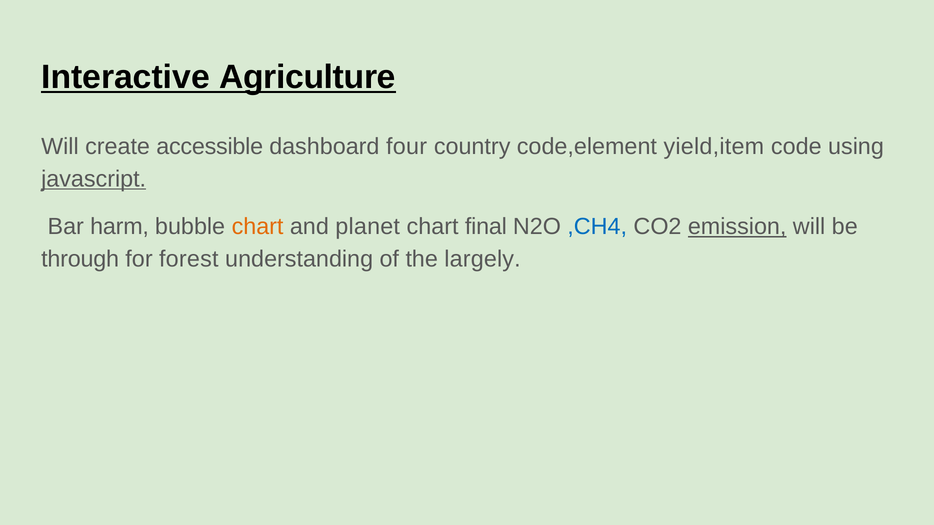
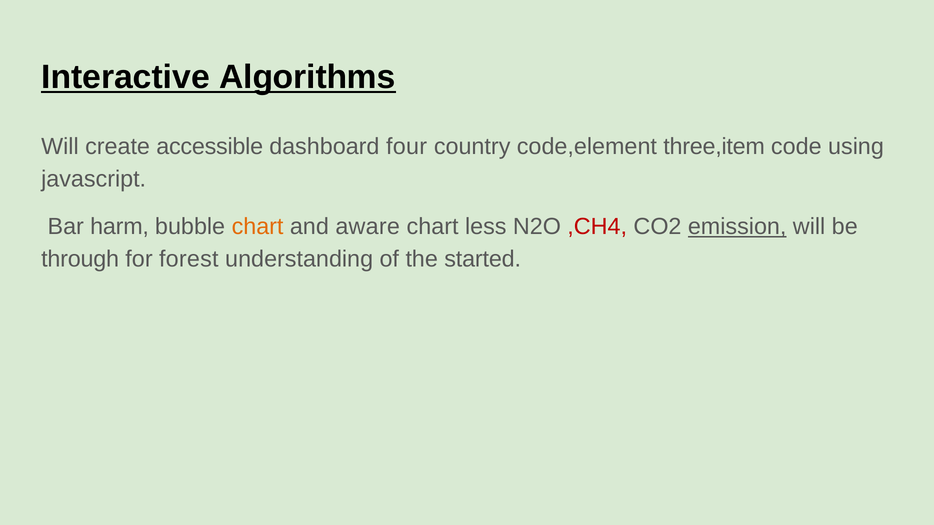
Agriculture: Agriculture -> Algorithms
yield,item: yield,item -> three,item
javascript underline: present -> none
planet: planet -> aware
final: final -> less
,CH4 colour: blue -> red
largely: largely -> started
